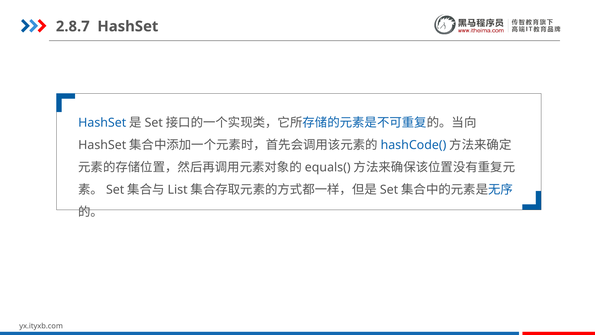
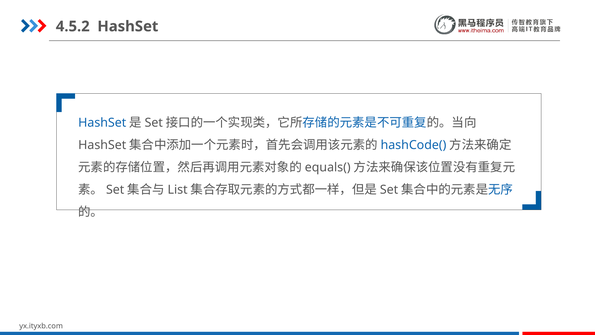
2.8.7: 2.8.7 -> 4.5.2
